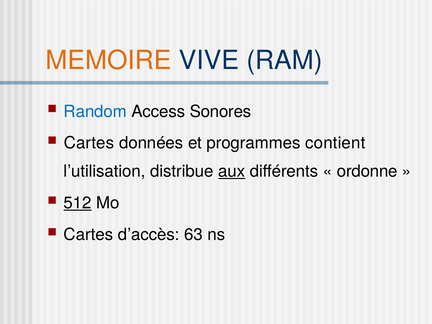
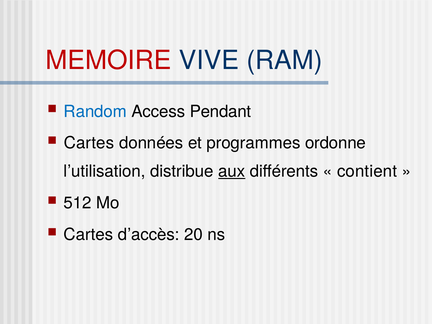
MEMOIRE colour: orange -> red
Sonores: Sonores -> Pendant
contient: contient -> ordonne
ordonne: ordonne -> contient
512 underline: present -> none
63: 63 -> 20
